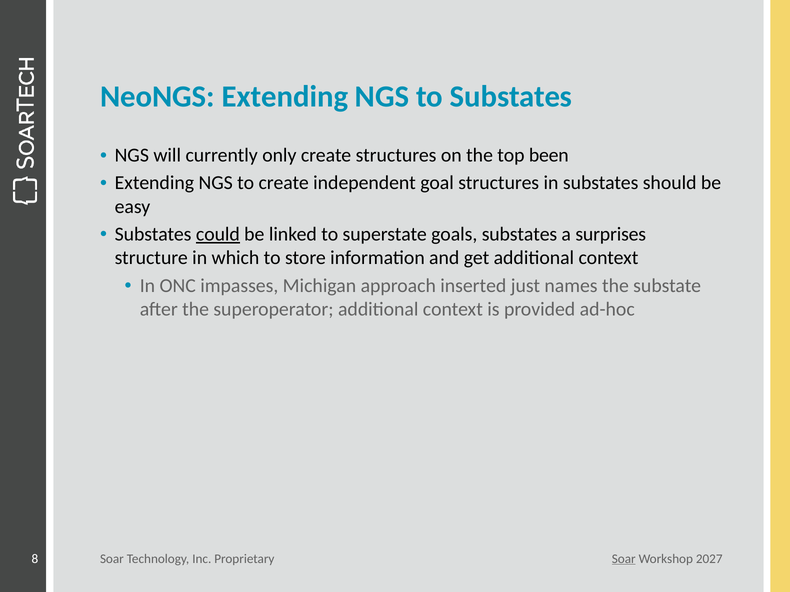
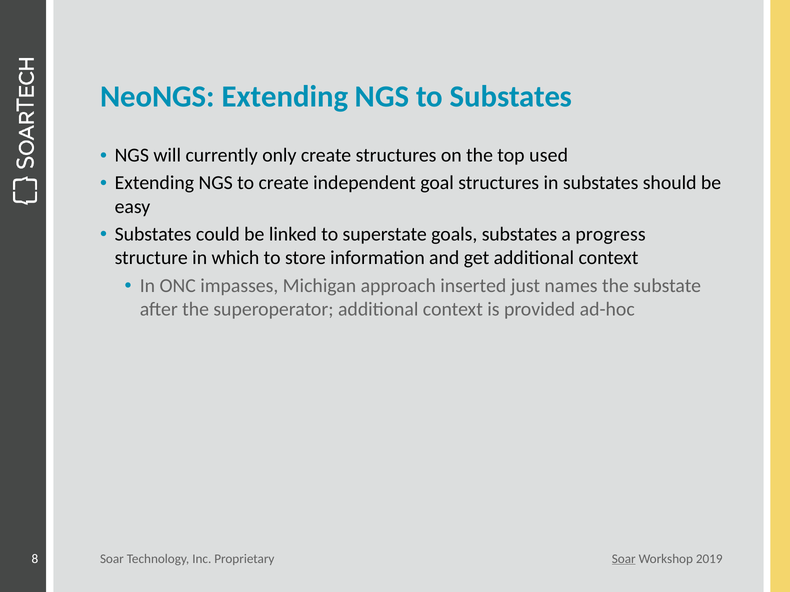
been: been -> used
could underline: present -> none
surprises: surprises -> progress
2027: 2027 -> 2019
